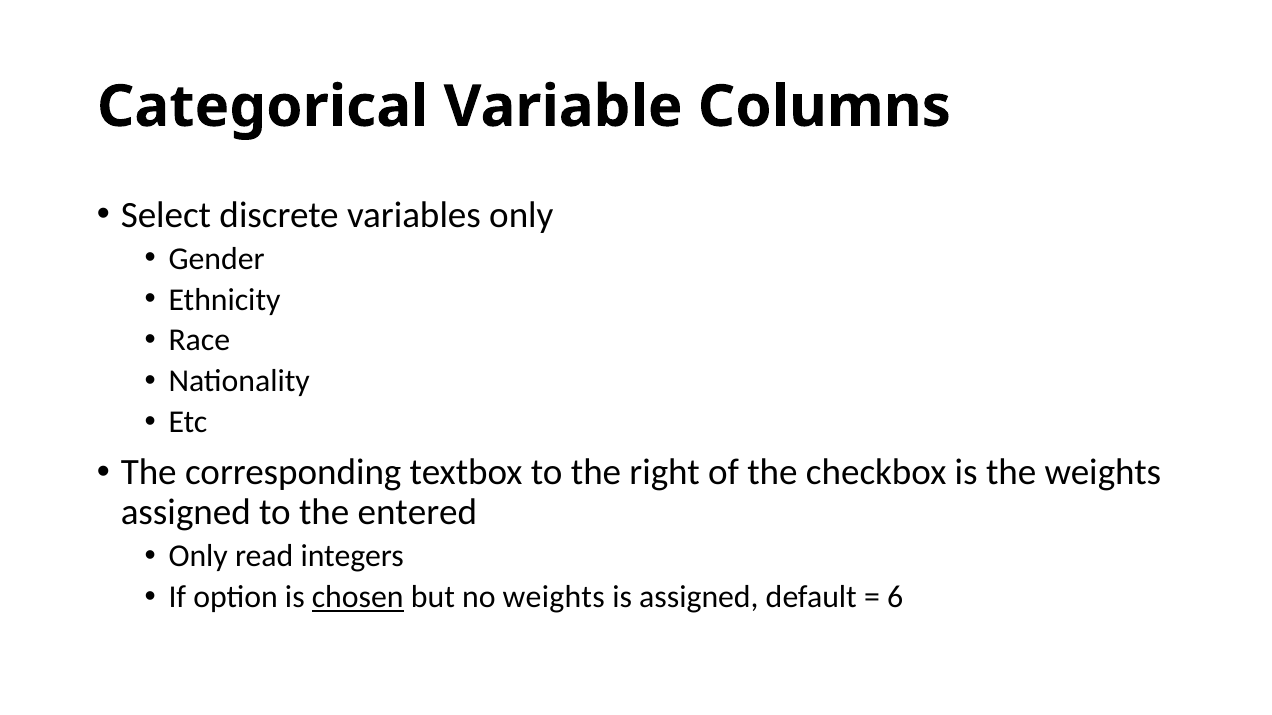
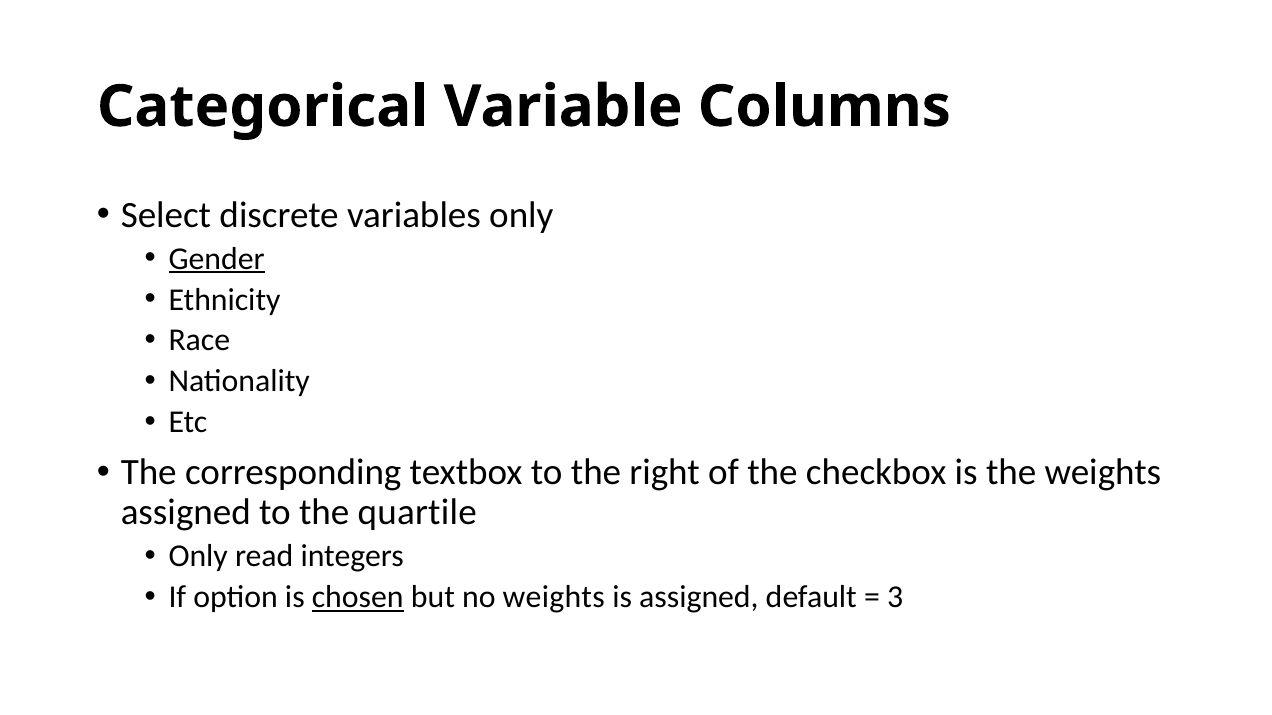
Gender underline: none -> present
entered: entered -> quartile
6: 6 -> 3
